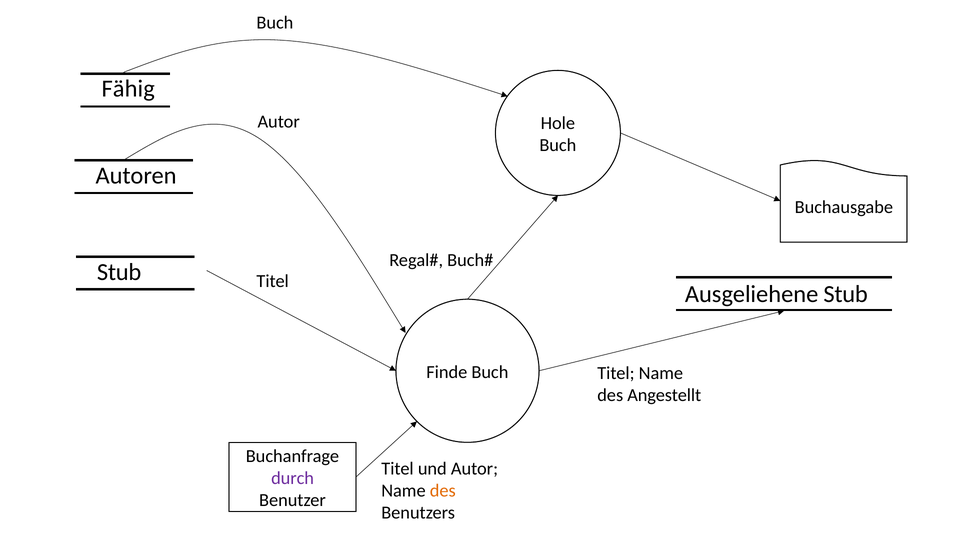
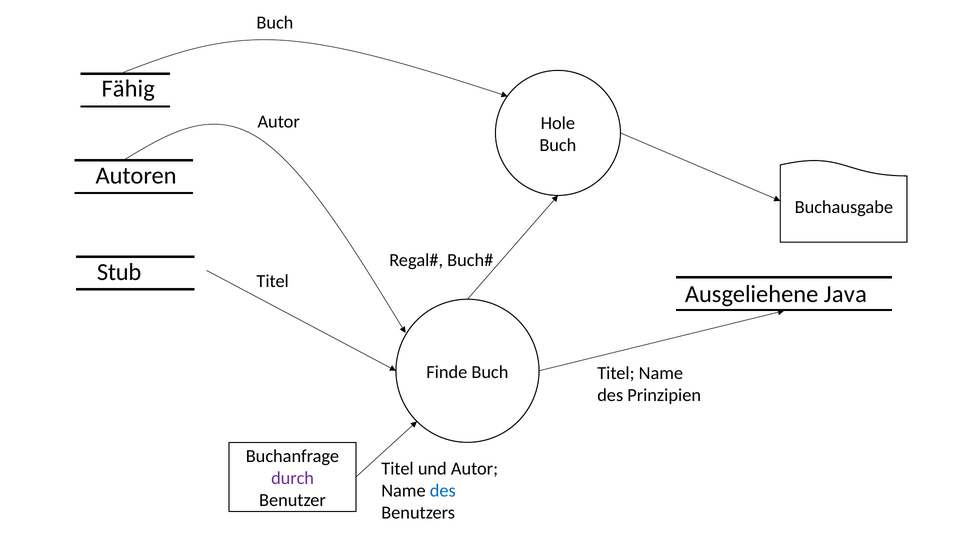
Ausgeliehene Stub: Stub -> Java
Angestellt: Angestellt -> Prinzipien
des at (443, 490) colour: orange -> blue
